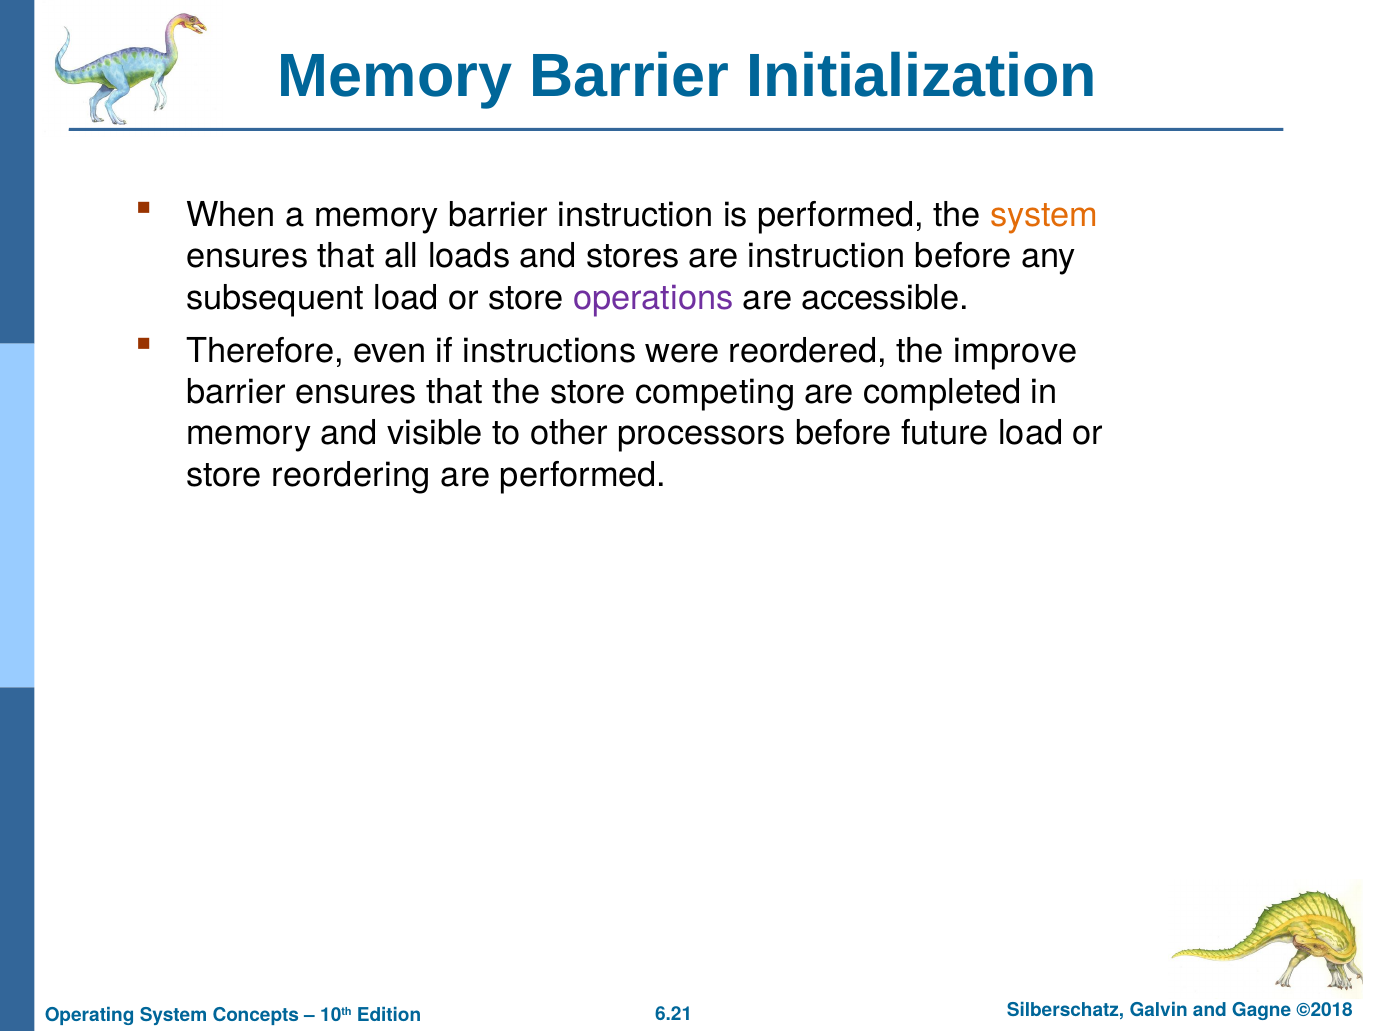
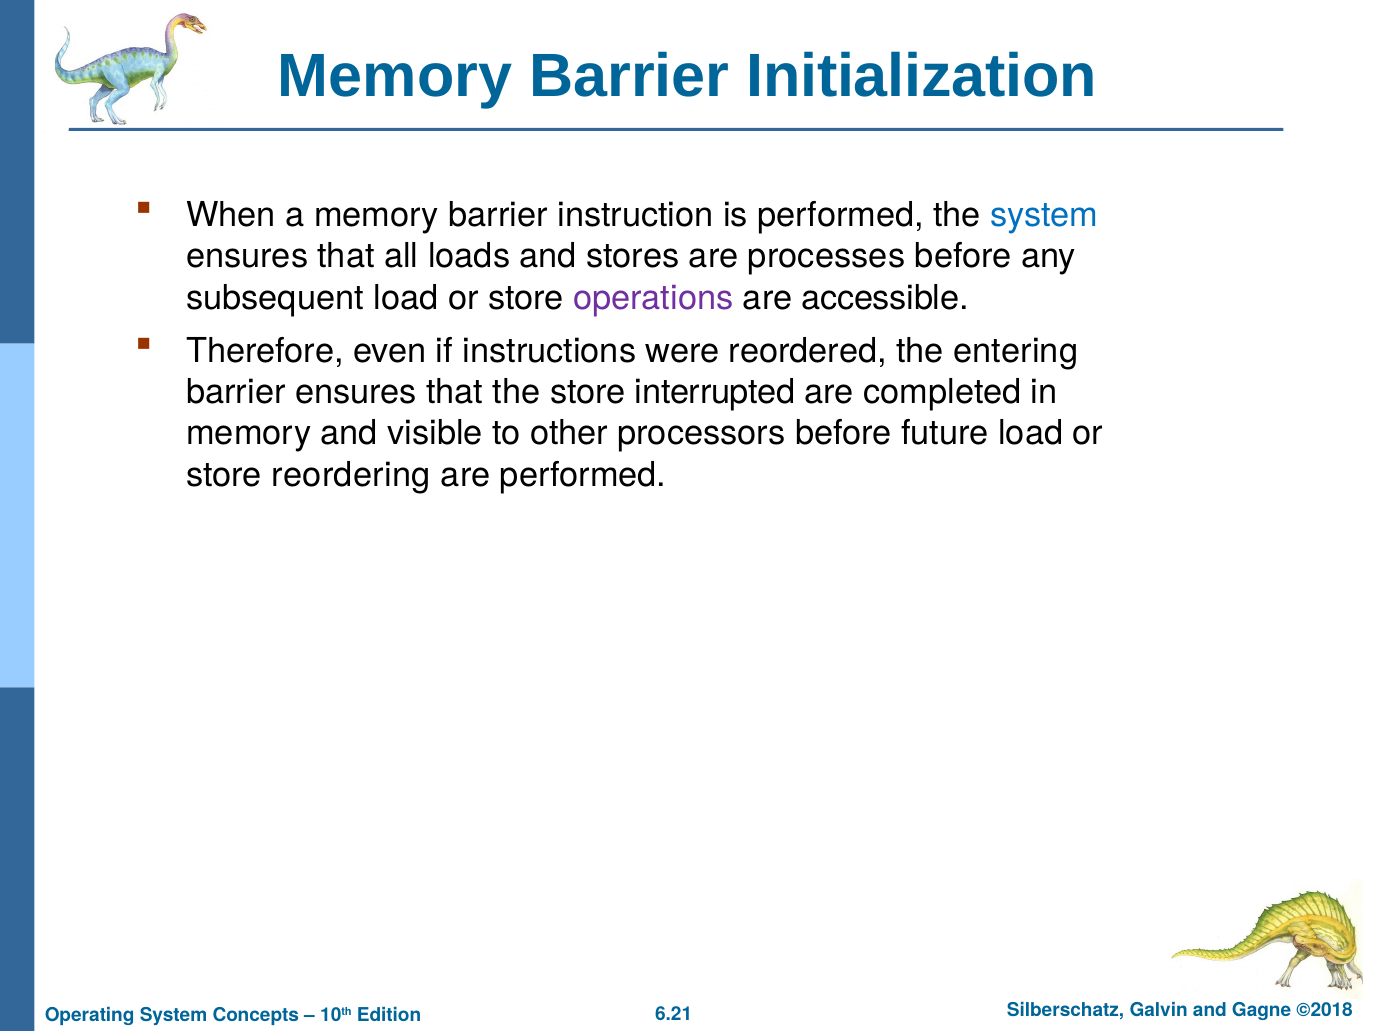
system at (1045, 215) colour: orange -> blue
are instruction: instruction -> processes
improve: improve -> entering
competing: competing -> interrupted
